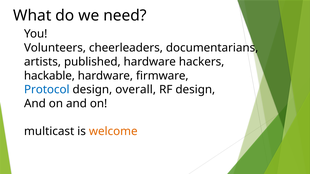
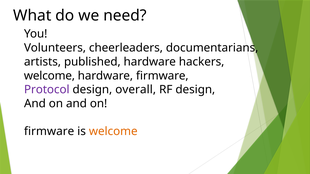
hackable at (49, 76): hackable -> welcome
Protocol colour: blue -> purple
multicast at (49, 132): multicast -> firmware
